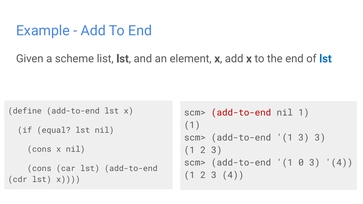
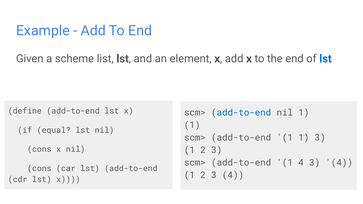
add-to-end at (241, 113) colour: red -> blue
add-to-end 1 3: 3 -> 1
1 0: 0 -> 4
